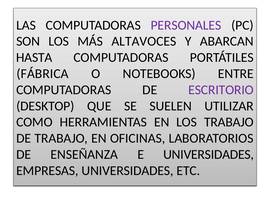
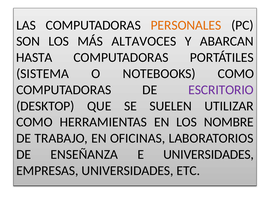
PERSONALES colour: purple -> orange
FÁBRICA: FÁBRICA -> SISTEMA
NOTEBOOKS ENTRE: ENTRE -> COMO
LOS TRABAJO: TRABAJO -> NOMBRE
